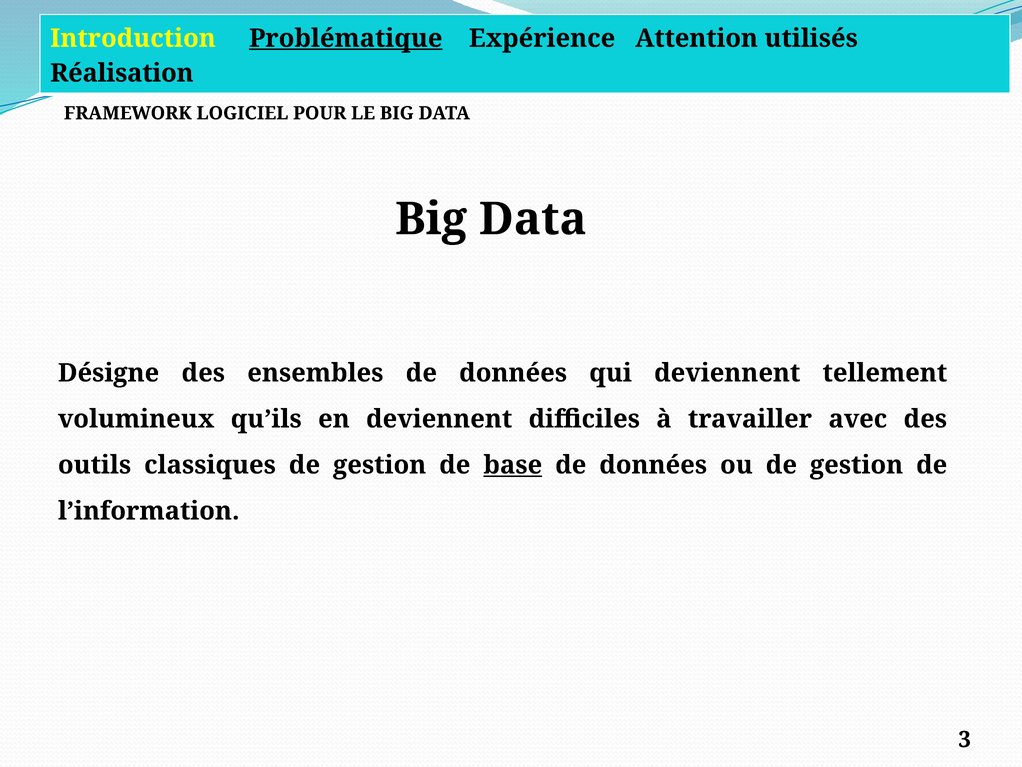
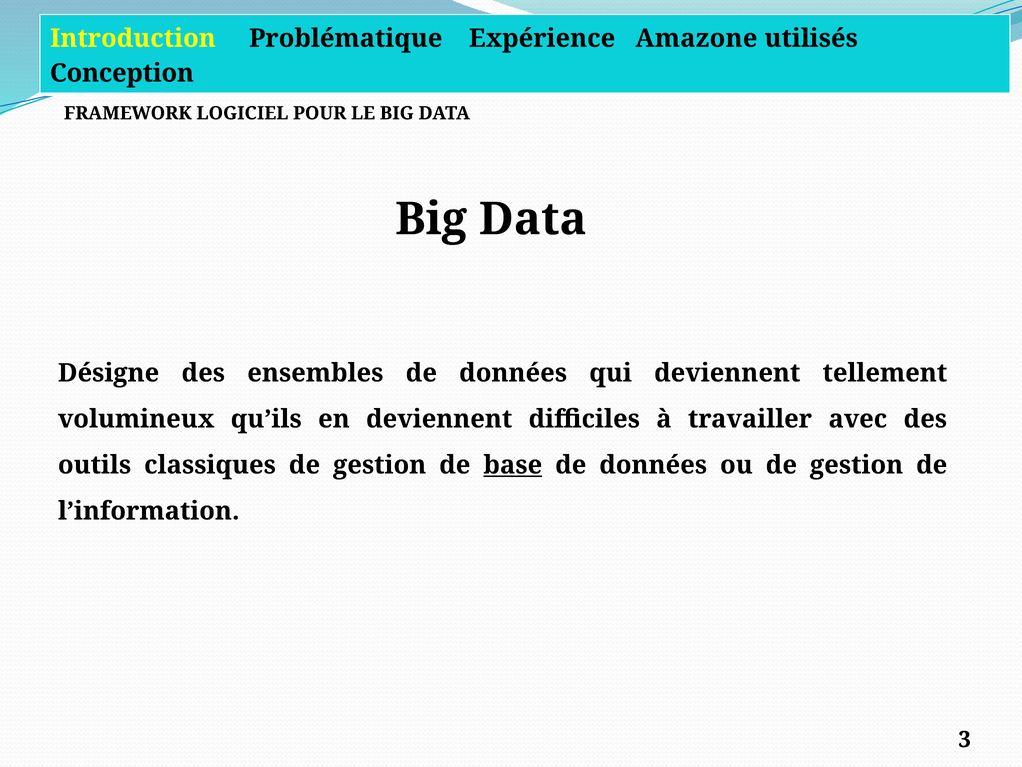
Problématique underline: present -> none
Attention: Attention -> Amazone
Réalisation: Réalisation -> Conception
